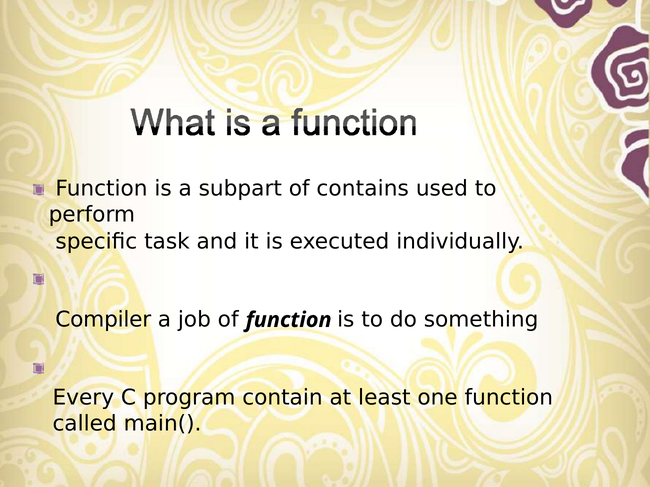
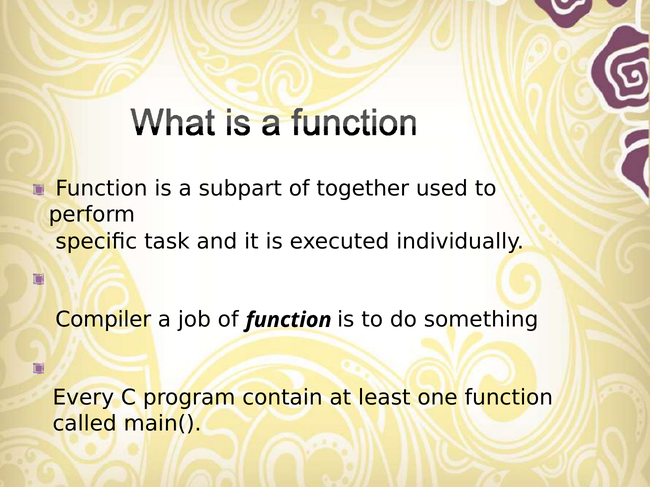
contains: contains -> together
